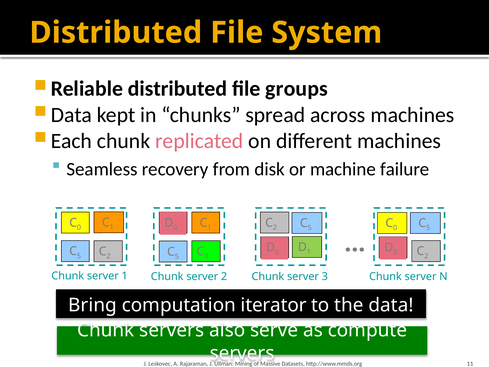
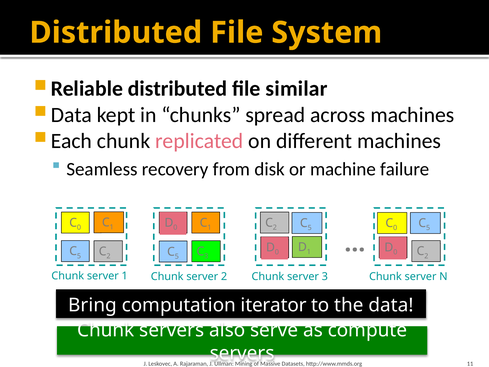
groups: groups -> similar
